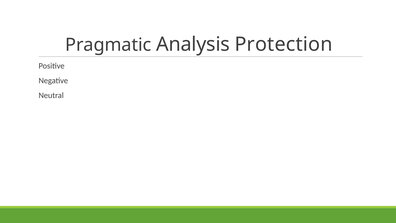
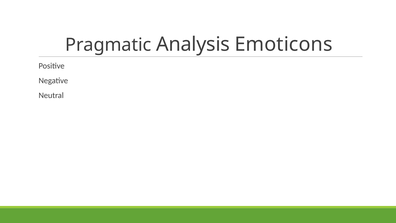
Protection: Protection -> Emoticons
